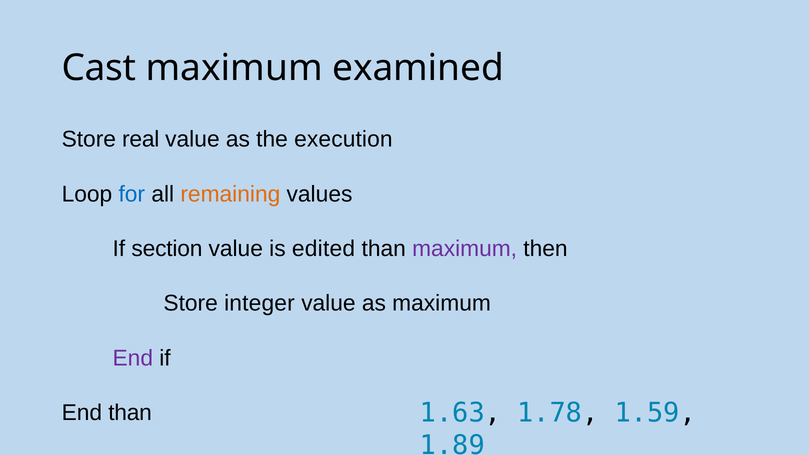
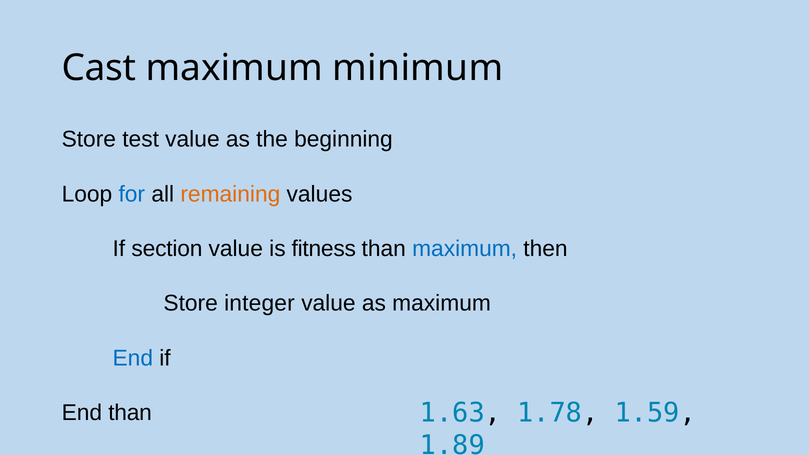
examined: examined -> minimum
real: real -> test
execution: execution -> beginning
edited: edited -> fitness
maximum at (465, 249) colour: purple -> blue
End at (133, 358) colour: purple -> blue
